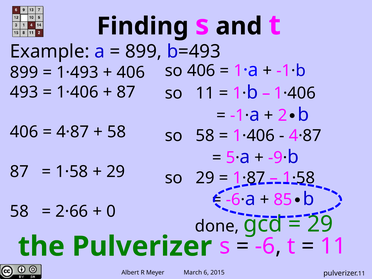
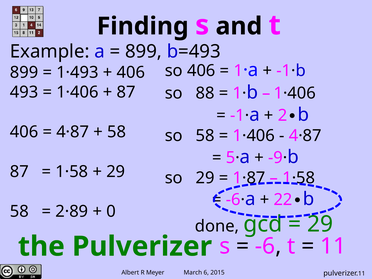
so 11: 11 -> 88
85: 85 -> 22
2·66: 2·66 -> 2·89
